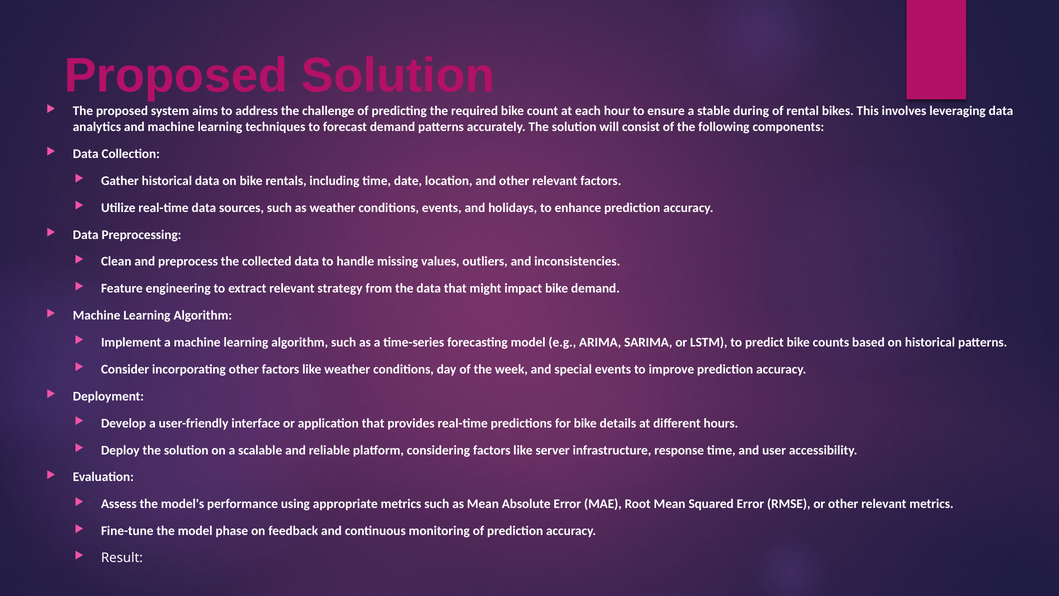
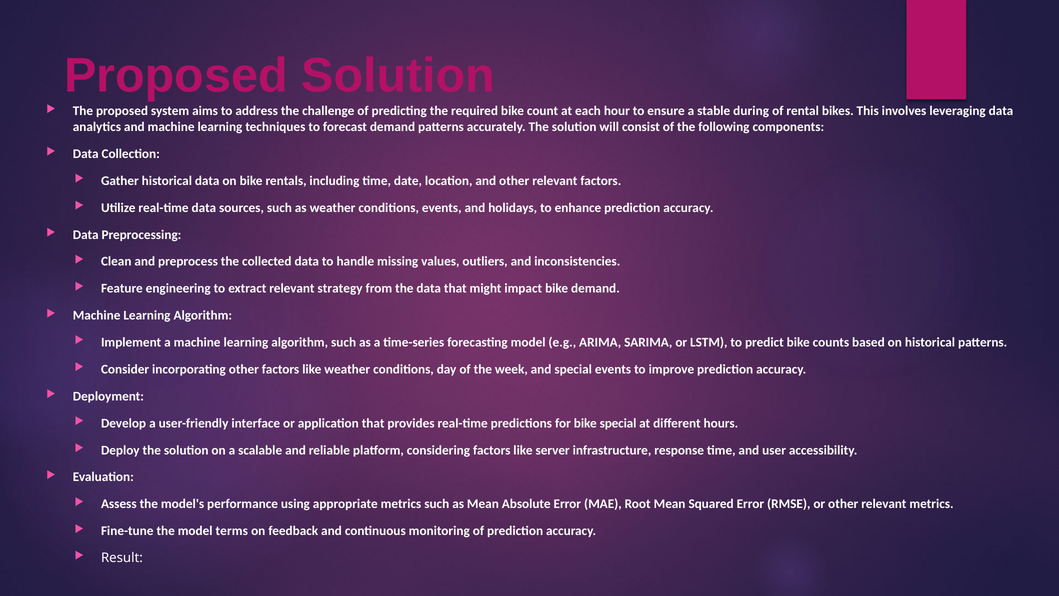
bike details: details -> special
phase: phase -> terms
